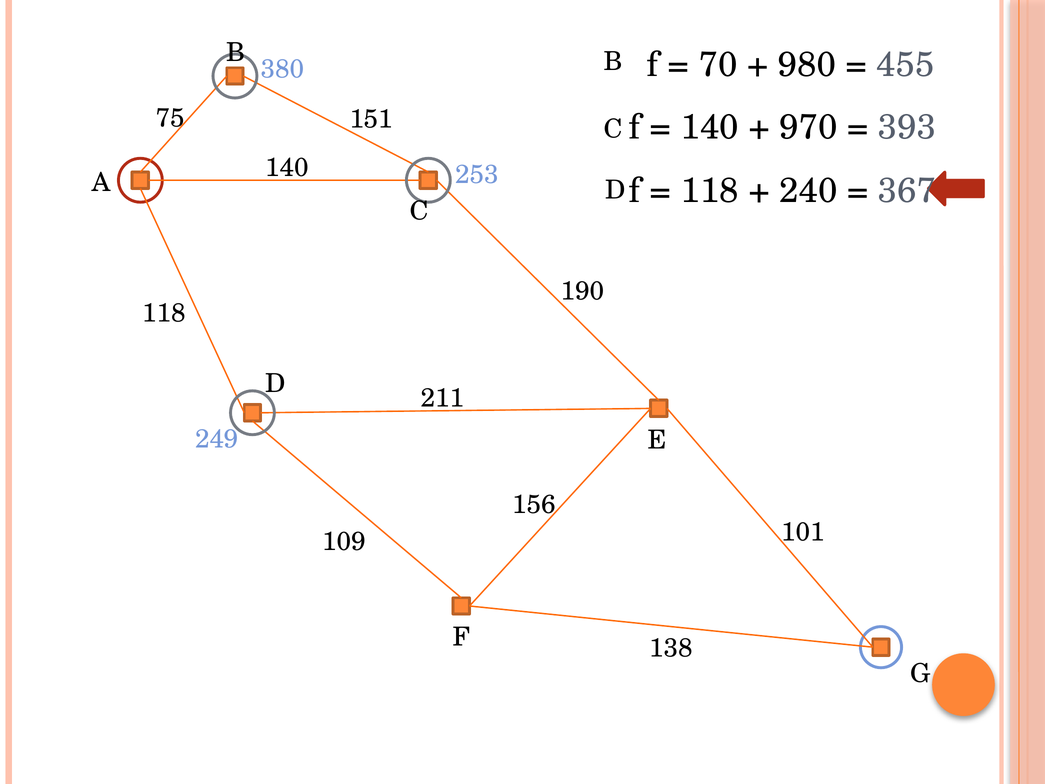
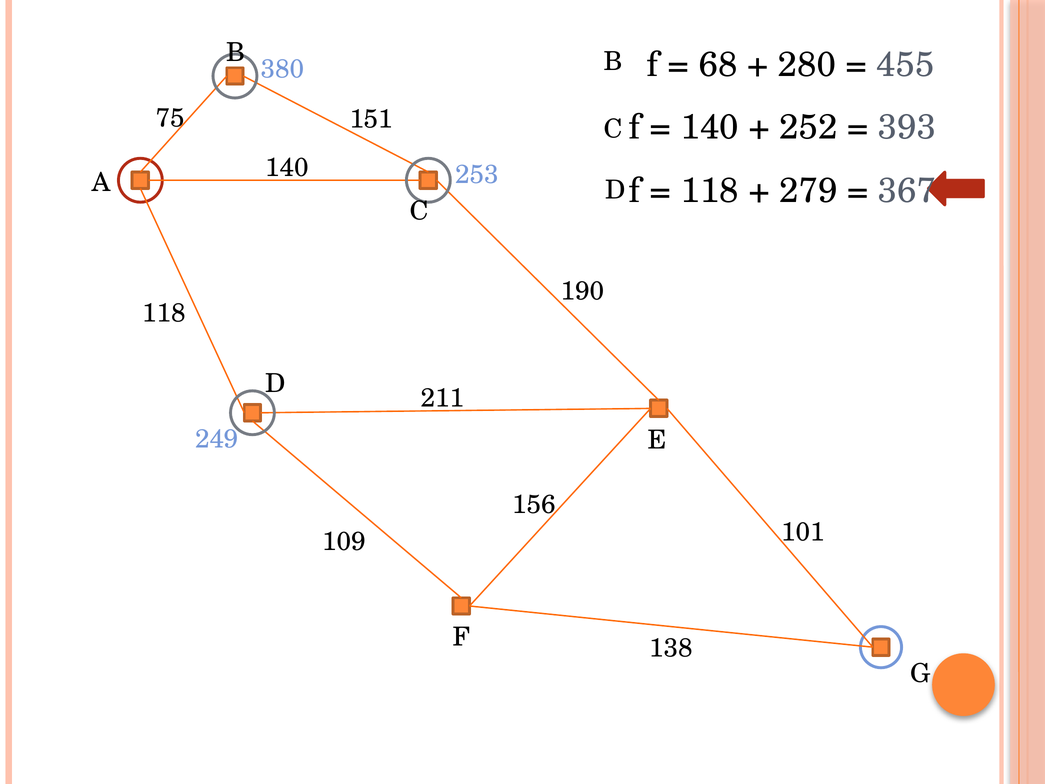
70: 70 -> 68
980: 980 -> 280
970: 970 -> 252
240: 240 -> 279
